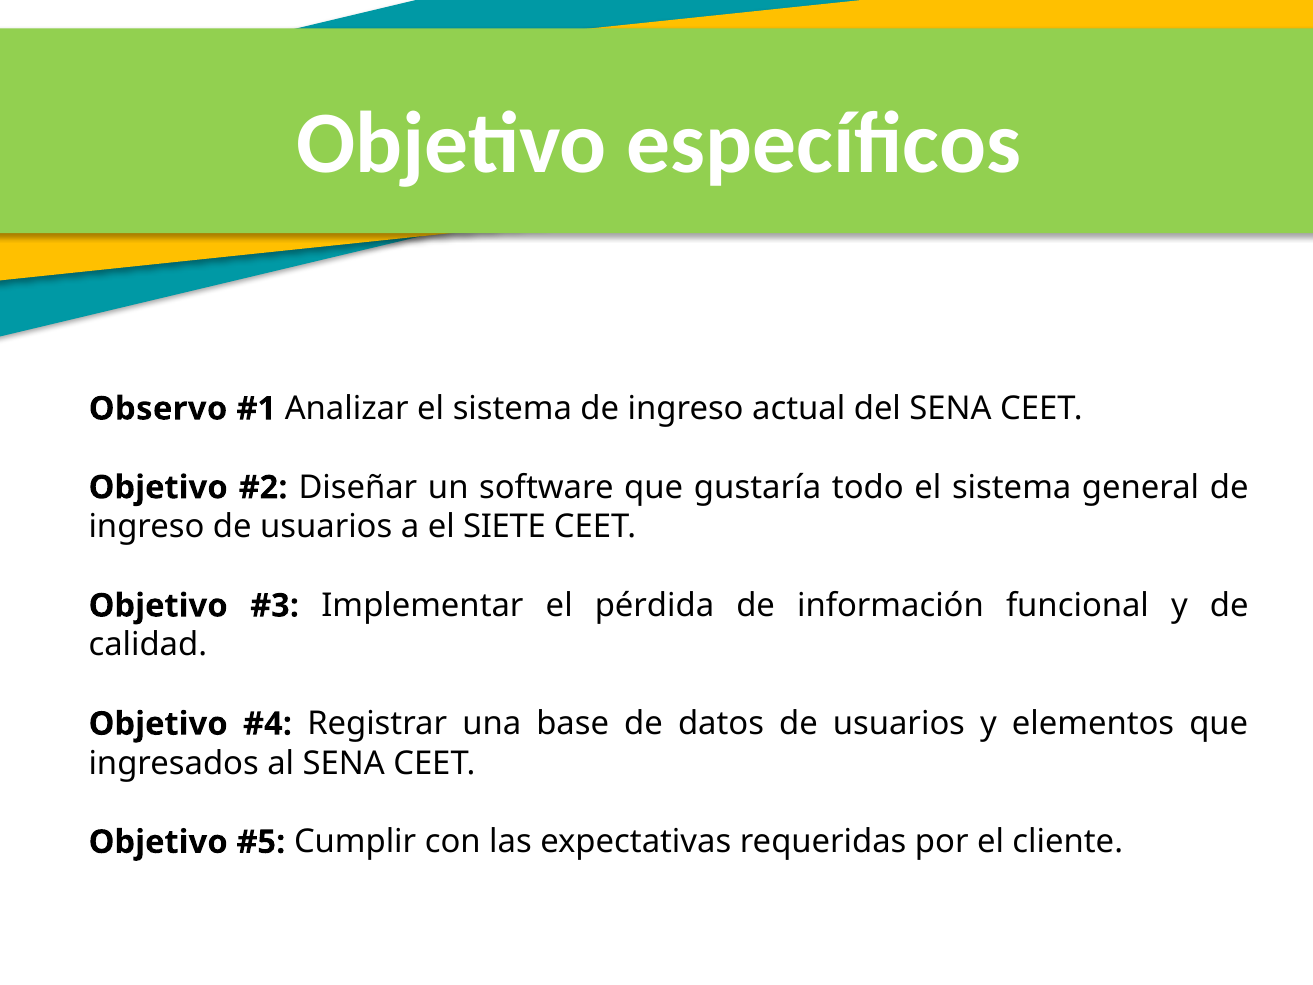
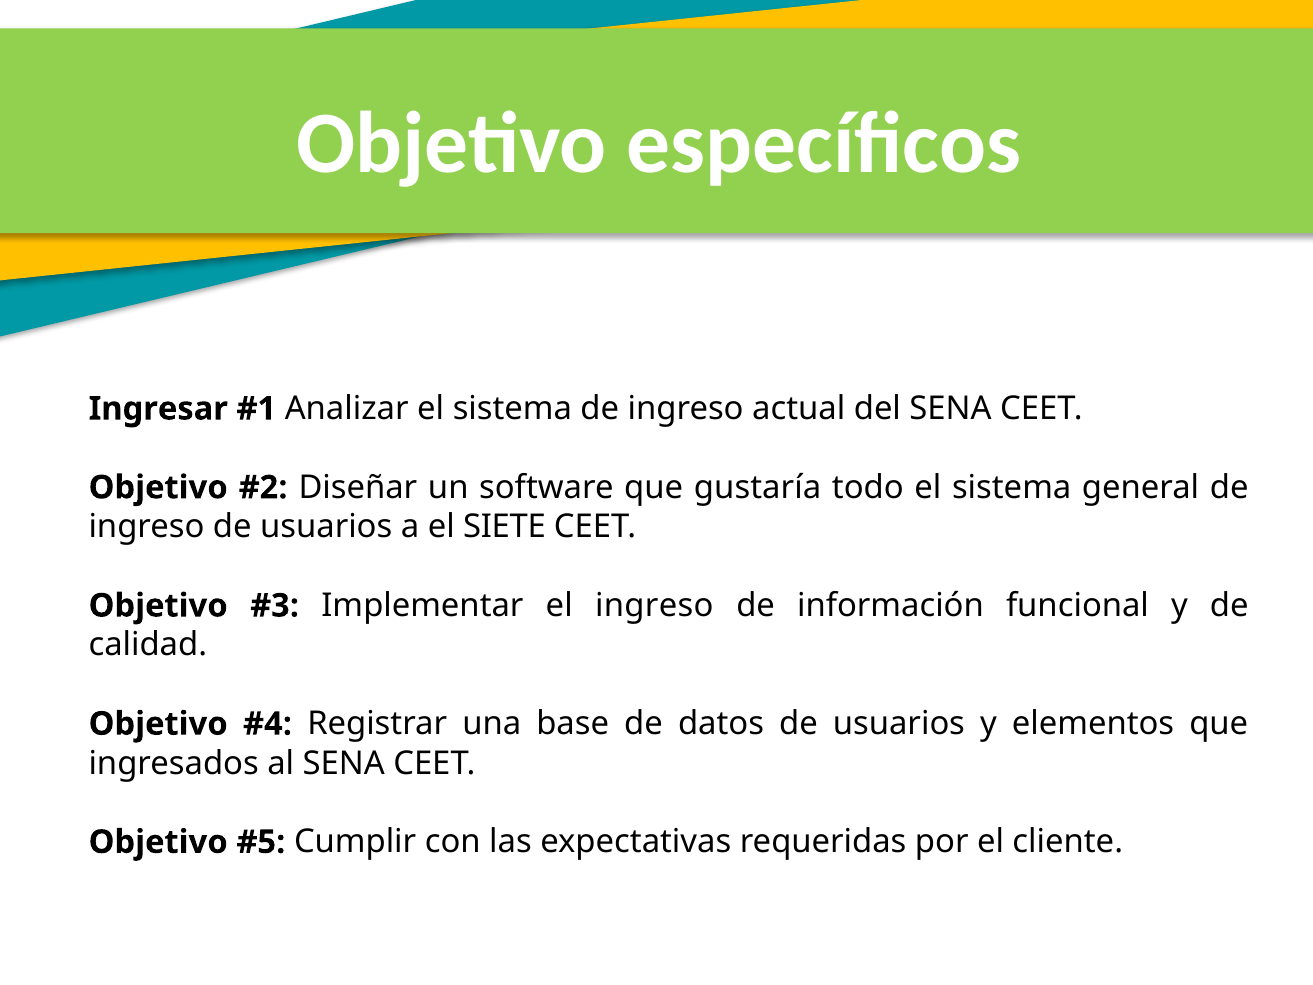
Observo: Observo -> Ingresar
el pérdida: pérdida -> ingreso
